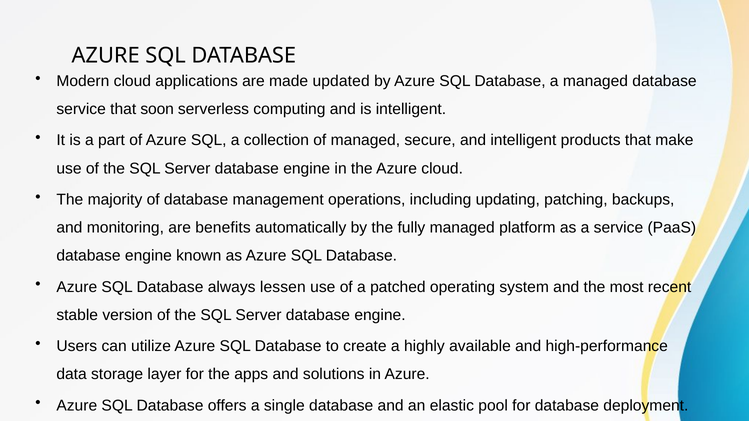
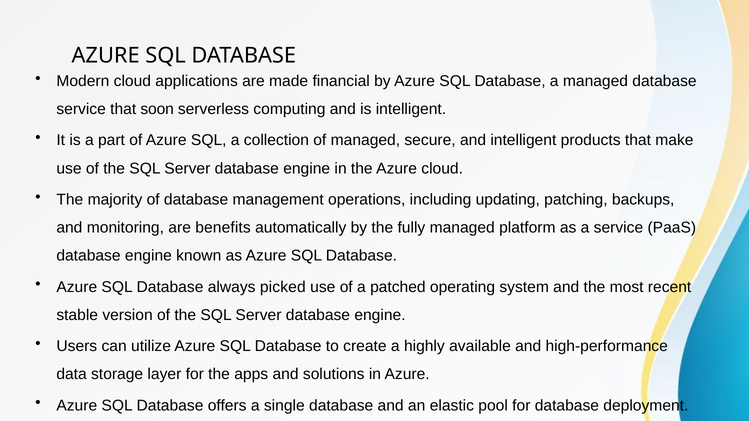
updated: updated -> financial
lessen: lessen -> picked
